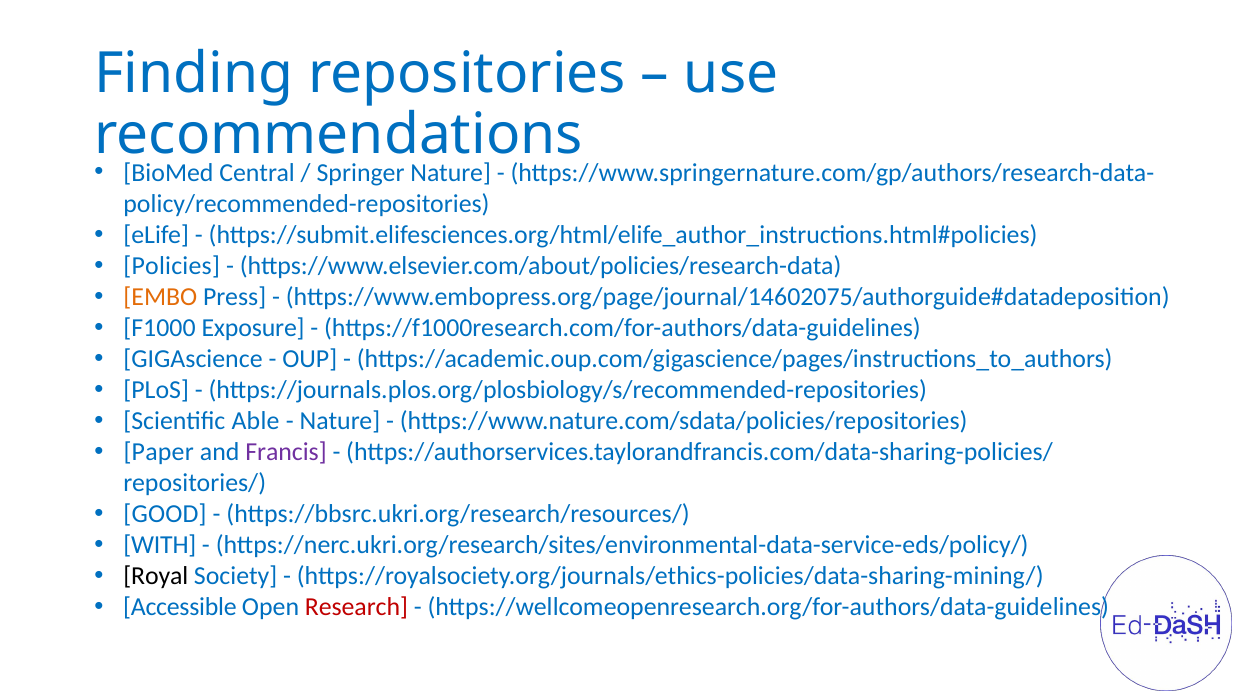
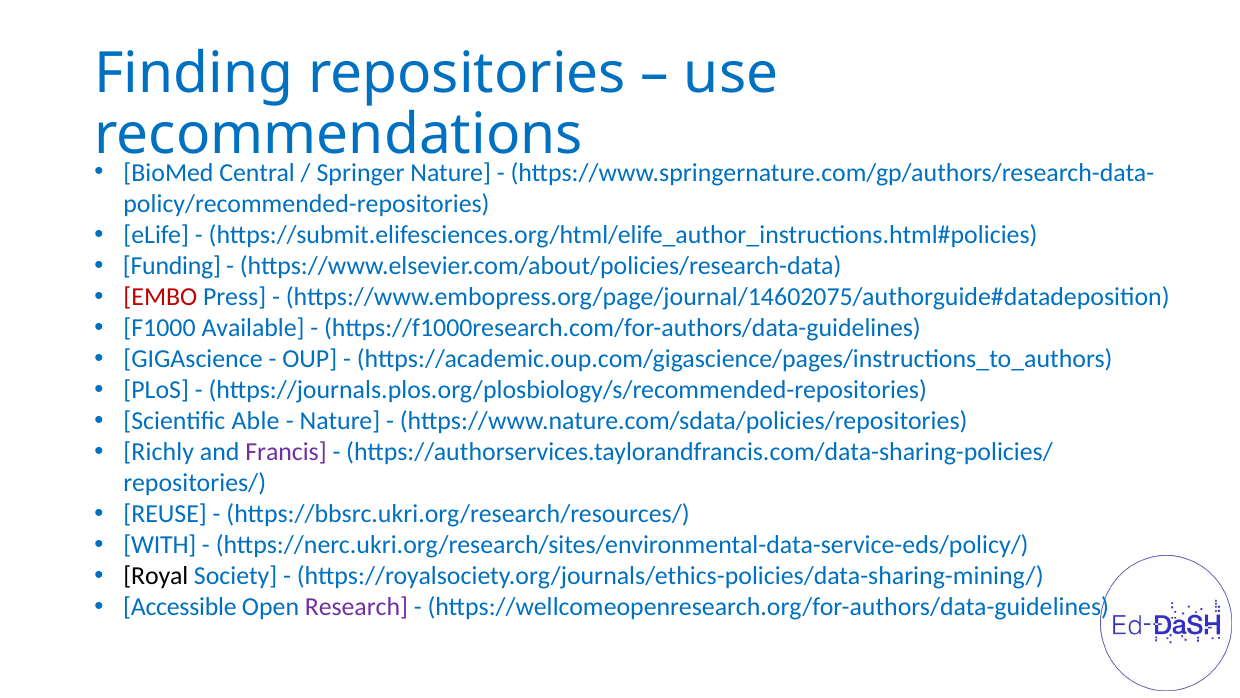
Policies: Policies -> Funding
EMBO colour: orange -> red
Exposure: Exposure -> Available
Paper: Paper -> Richly
GOOD: GOOD -> REUSE
Research colour: red -> purple
